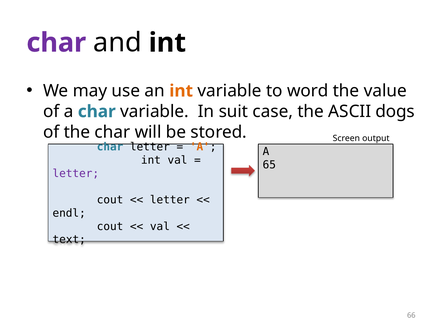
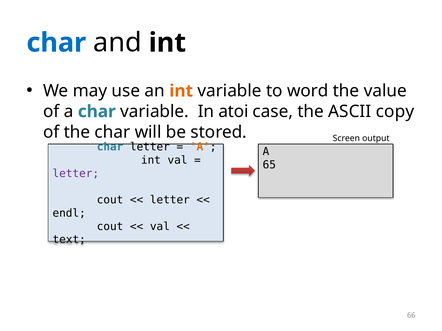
char at (56, 43) colour: purple -> blue
suit: suit -> atoi
dogs: dogs -> copy
